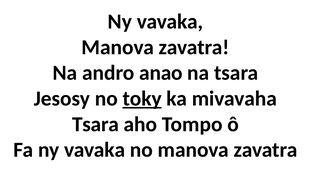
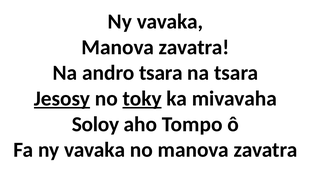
andro anao: anao -> tsara
Jesosy underline: none -> present
Tsara at (96, 124): Tsara -> Soloy
